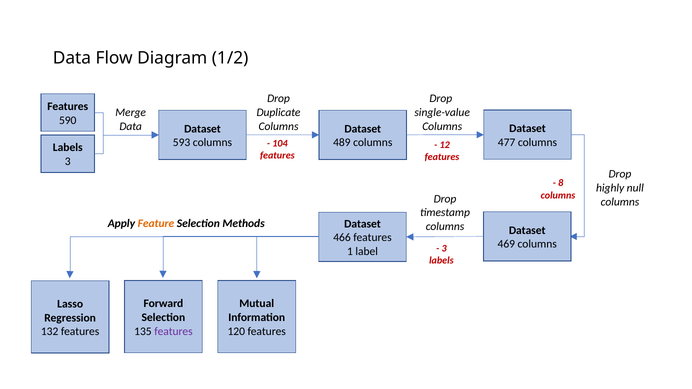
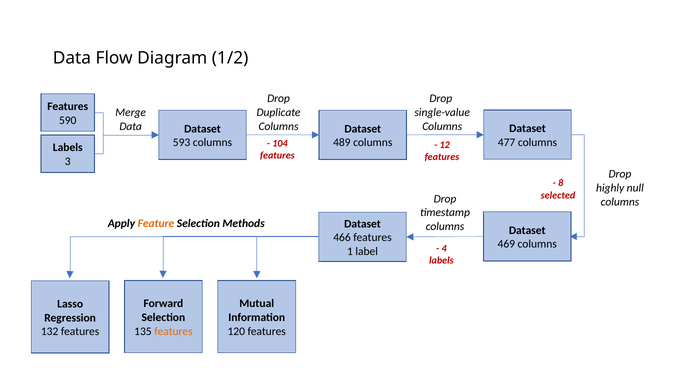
columns at (558, 195): columns -> selected
3 at (444, 248): 3 -> 4
features at (173, 331) colour: purple -> orange
